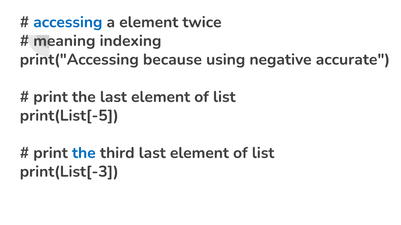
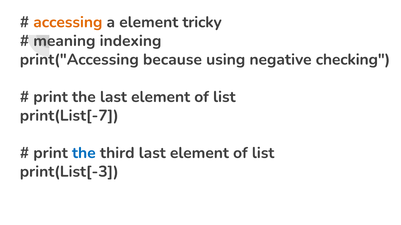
accessing colour: blue -> orange
twice: twice -> tricky
accurate: accurate -> checking
print(List[-5: print(List[-5 -> print(List[-7
